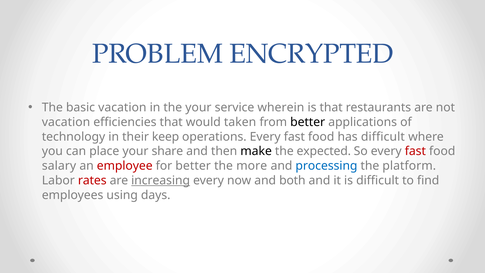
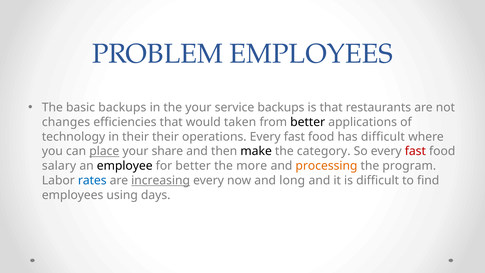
PROBLEM ENCRYPTED: ENCRYPTED -> EMPLOYEES
basic vacation: vacation -> backups
service wherein: wherein -> backups
vacation at (66, 122): vacation -> changes
their keep: keep -> their
place underline: none -> present
expected: expected -> category
employee colour: red -> black
processing colour: blue -> orange
platform: platform -> program
rates colour: red -> blue
both: both -> long
